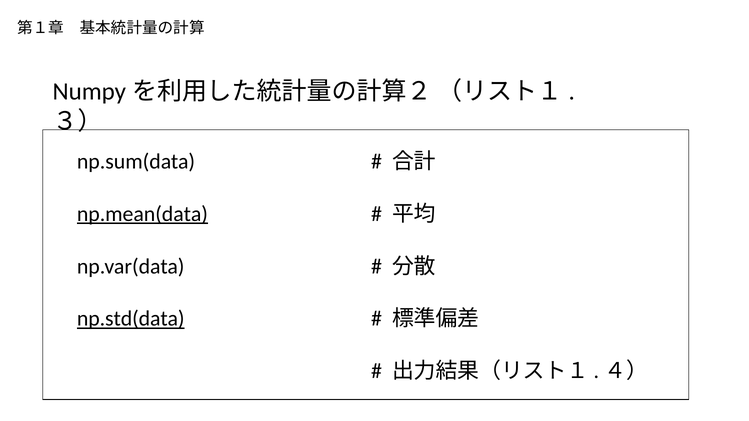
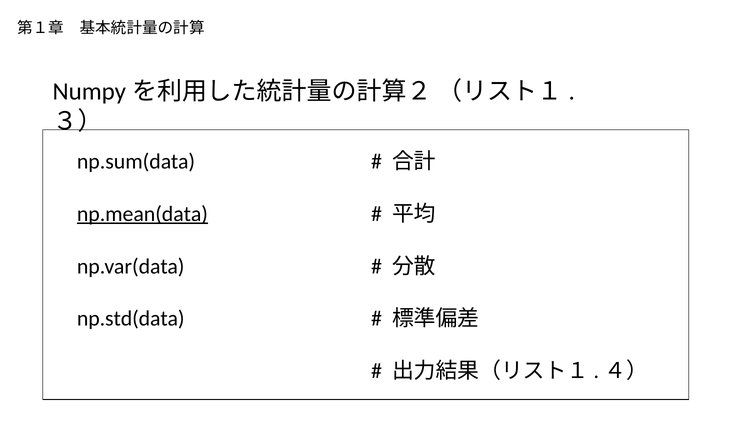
np.std(data underline: present -> none
